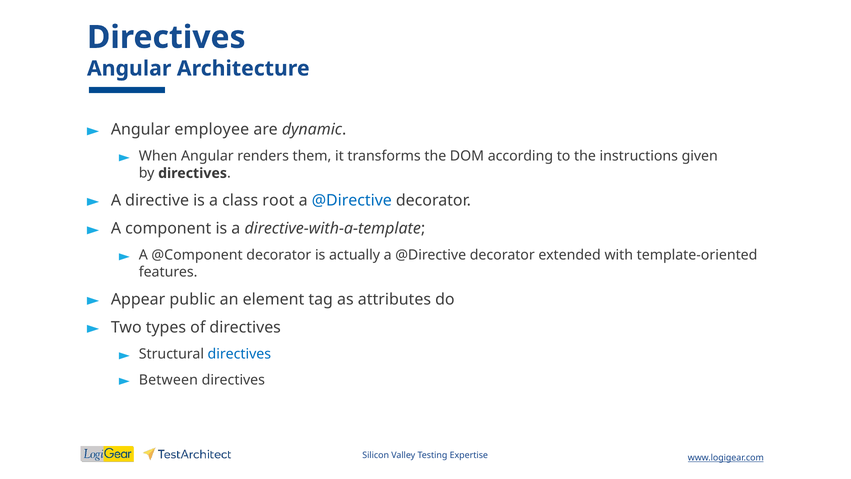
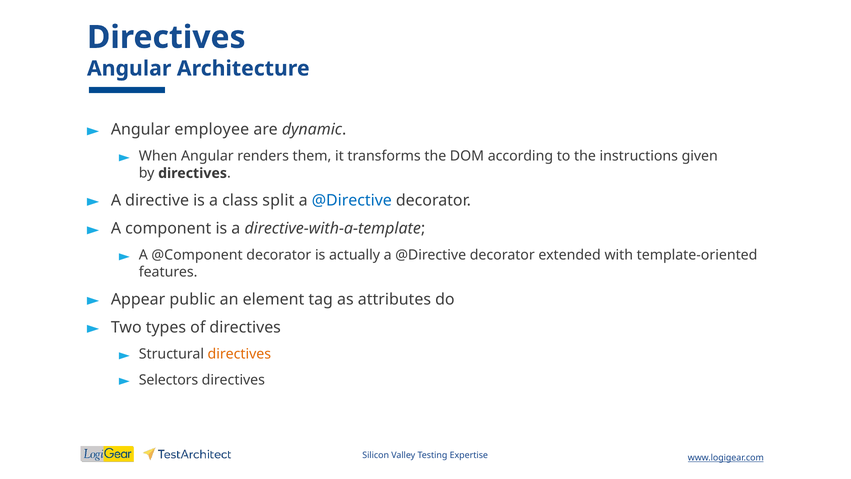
root: root -> split
directives at (239, 354) colour: blue -> orange
Between: Between -> Selectors
